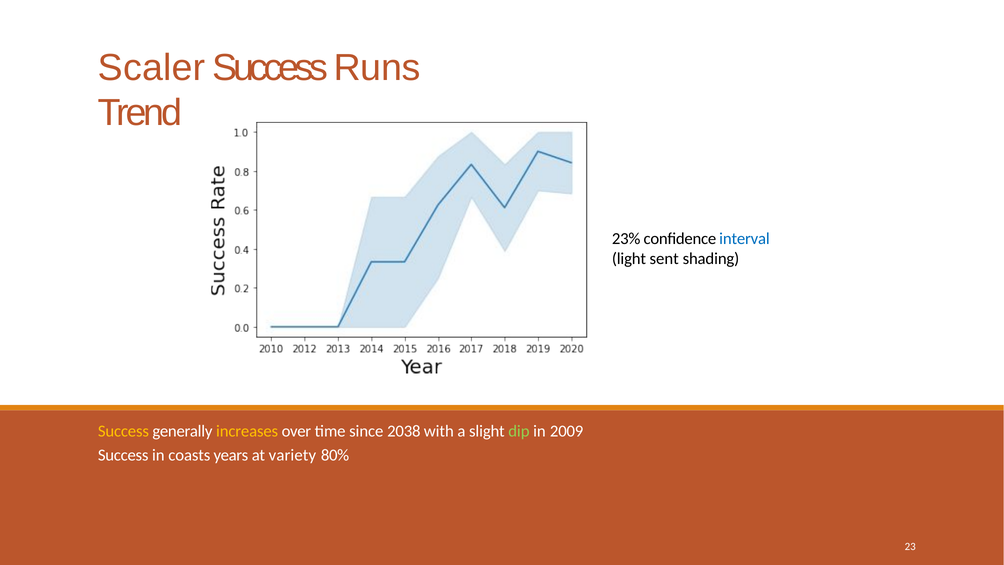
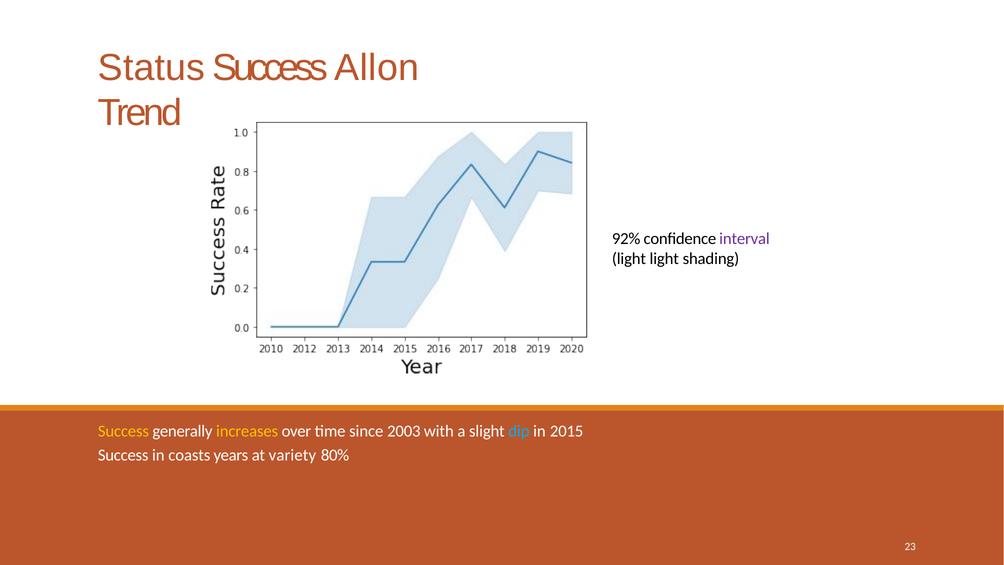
Scaler: Scaler -> Status
Runs: Runs -> Allon
23%: 23% -> 92%
interval colour: blue -> purple
light sent: sent -> light
2038: 2038 -> 2003
dip colour: light green -> light blue
2009: 2009 -> 2015
